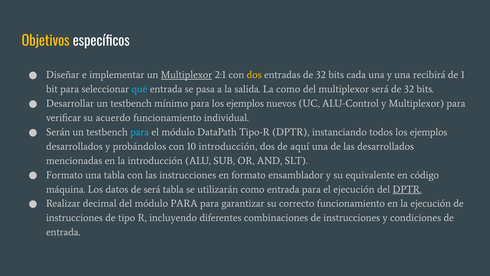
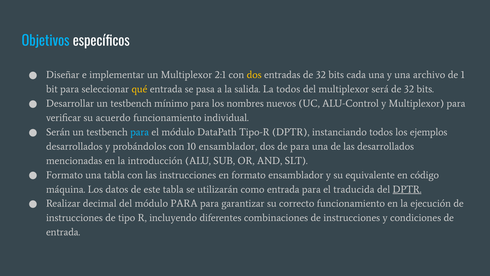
Objetivos colour: yellow -> light blue
Multiplexor at (186, 75) underline: present -> none
recibirá: recibirá -> archivo
qué colour: light blue -> yellow
La como: como -> todos
para los ejemplos: ejemplos -> nombres
10 introducción: introducción -> ensamblador
de aquí: aquí -> para
de será: será -> este
el ejecución: ejecución -> traducida
